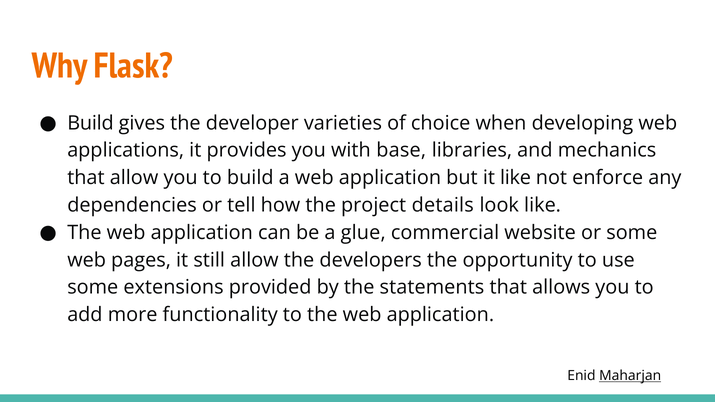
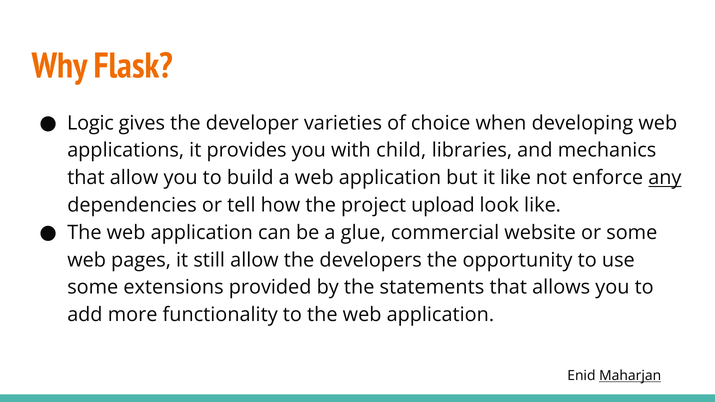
Build at (90, 123): Build -> Logic
base: base -> child
any underline: none -> present
details: details -> upload
